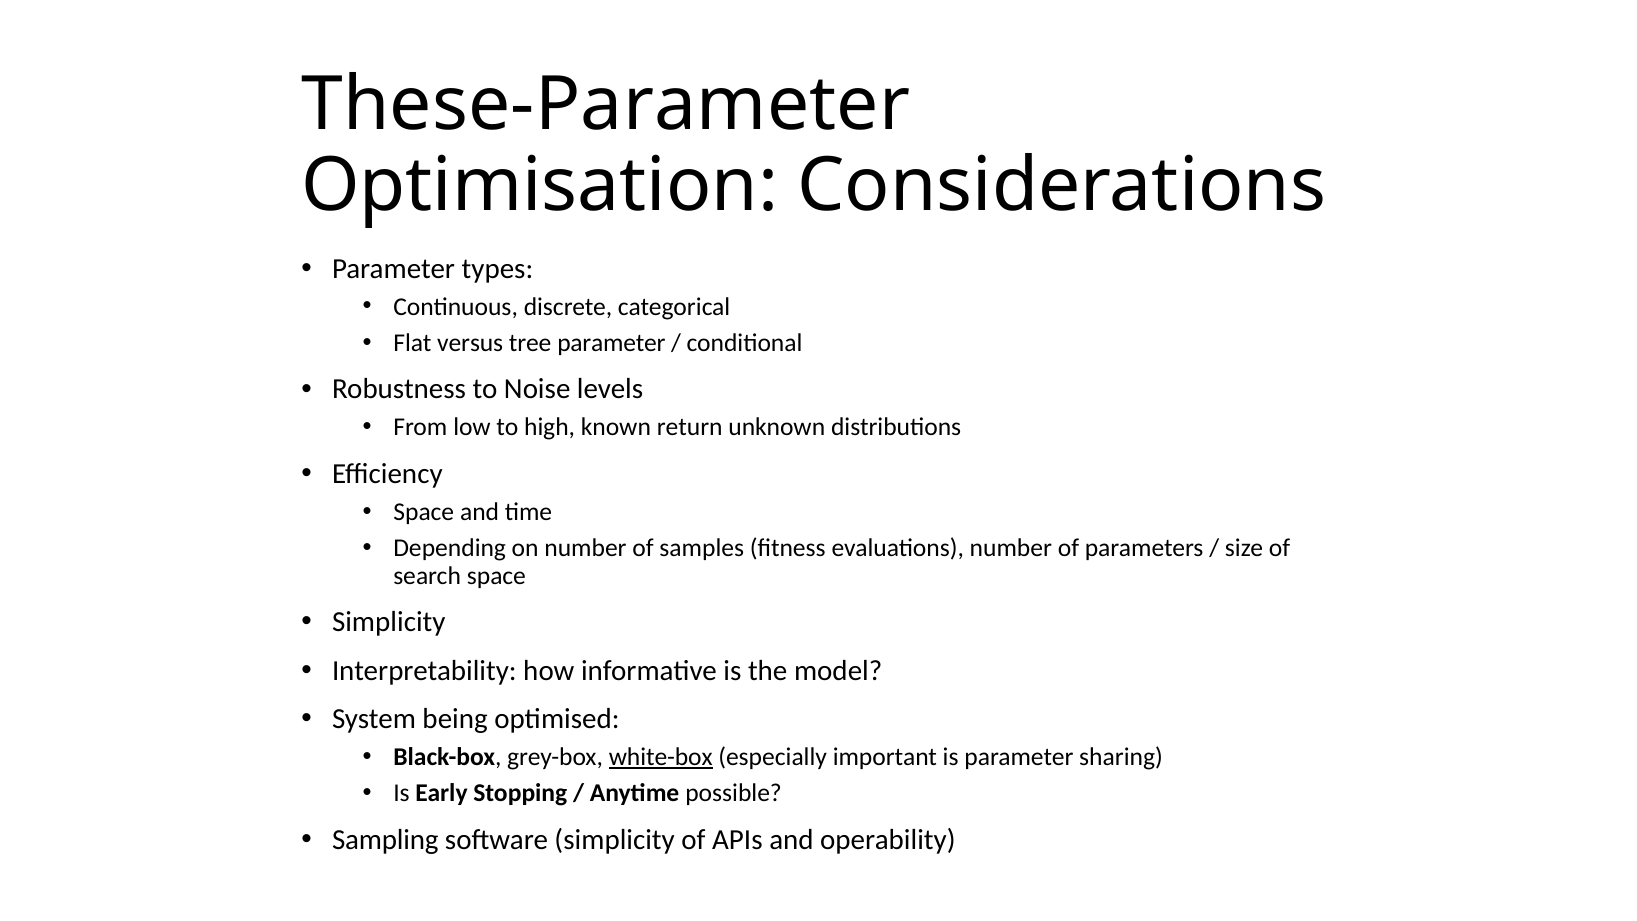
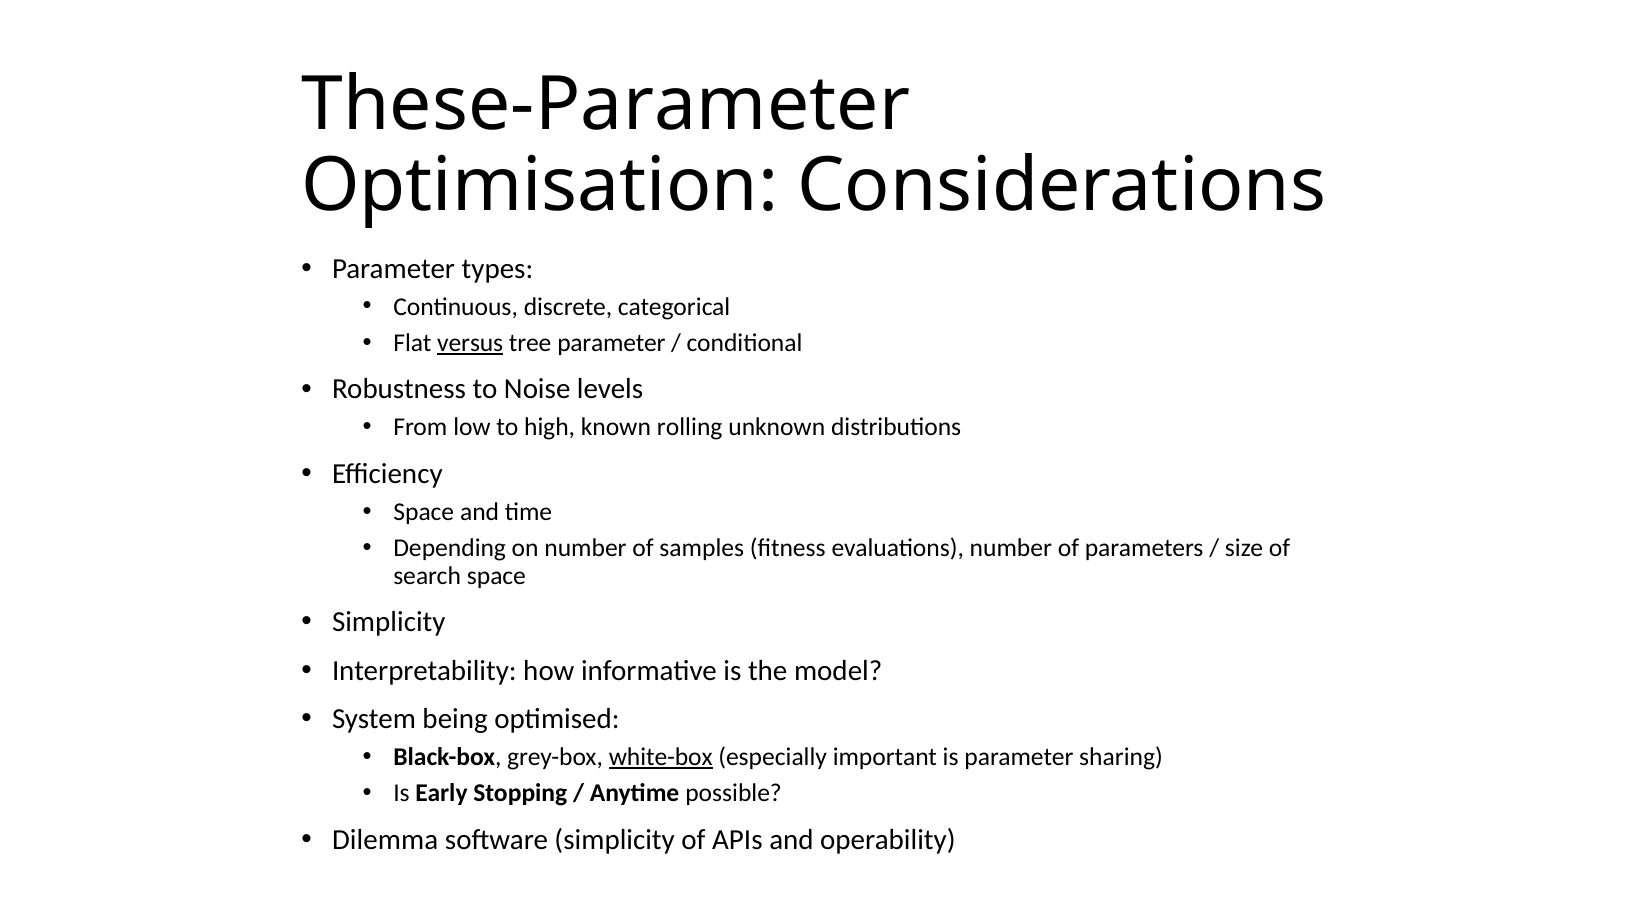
versus underline: none -> present
return: return -> rolling
Sampling: Sampling -> Dilemma
